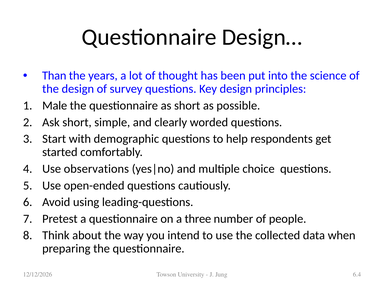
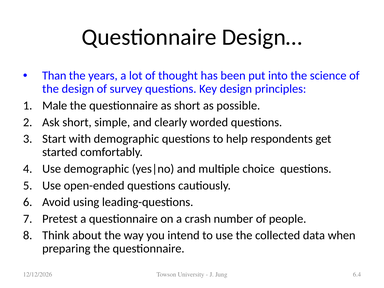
Use observations: observations -> demographic
three: three -> crash
